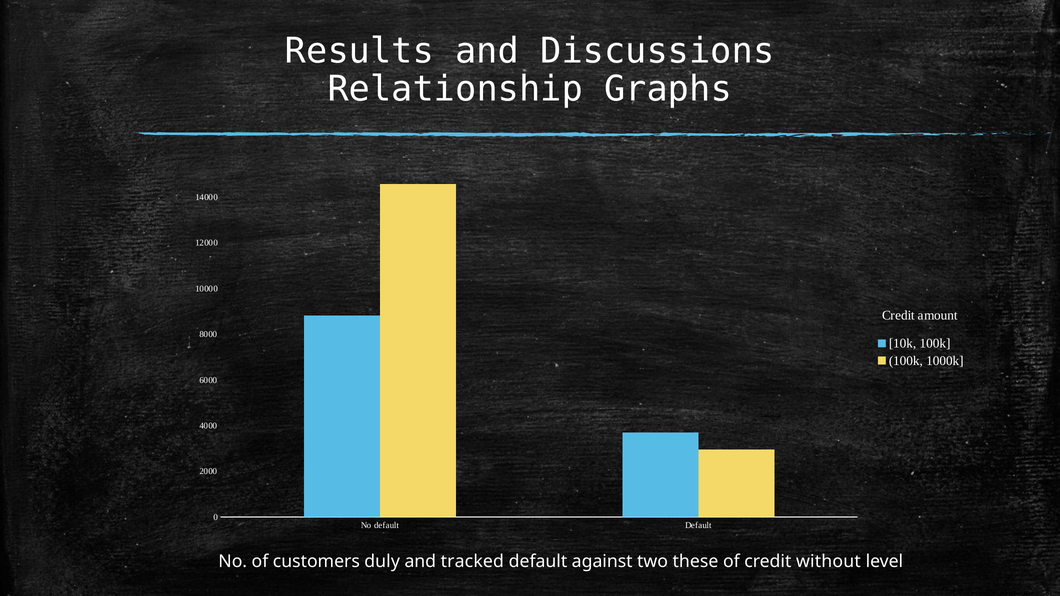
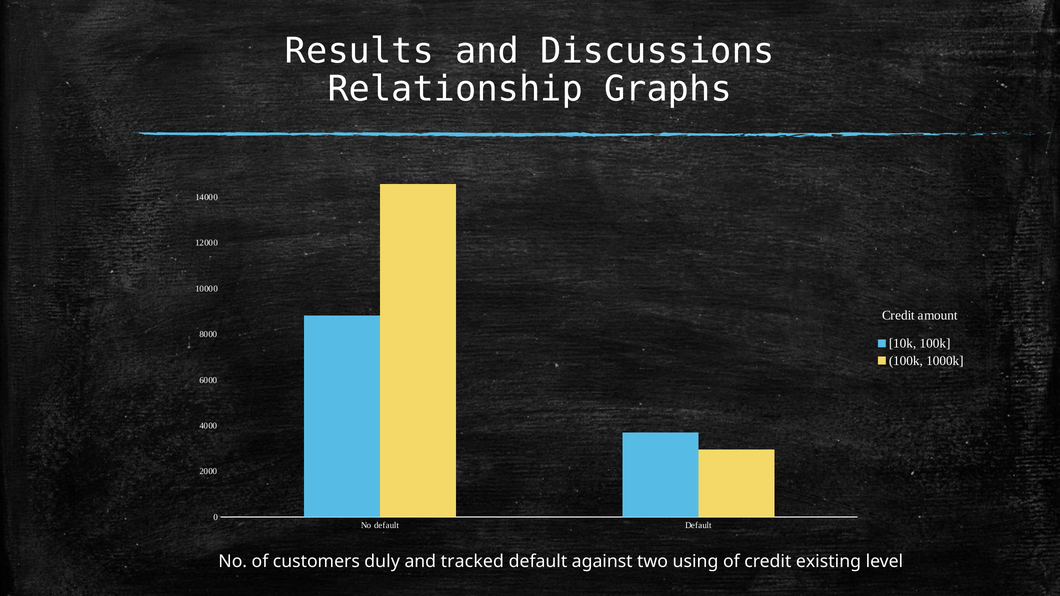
these: these -> using
without: without -> existing
